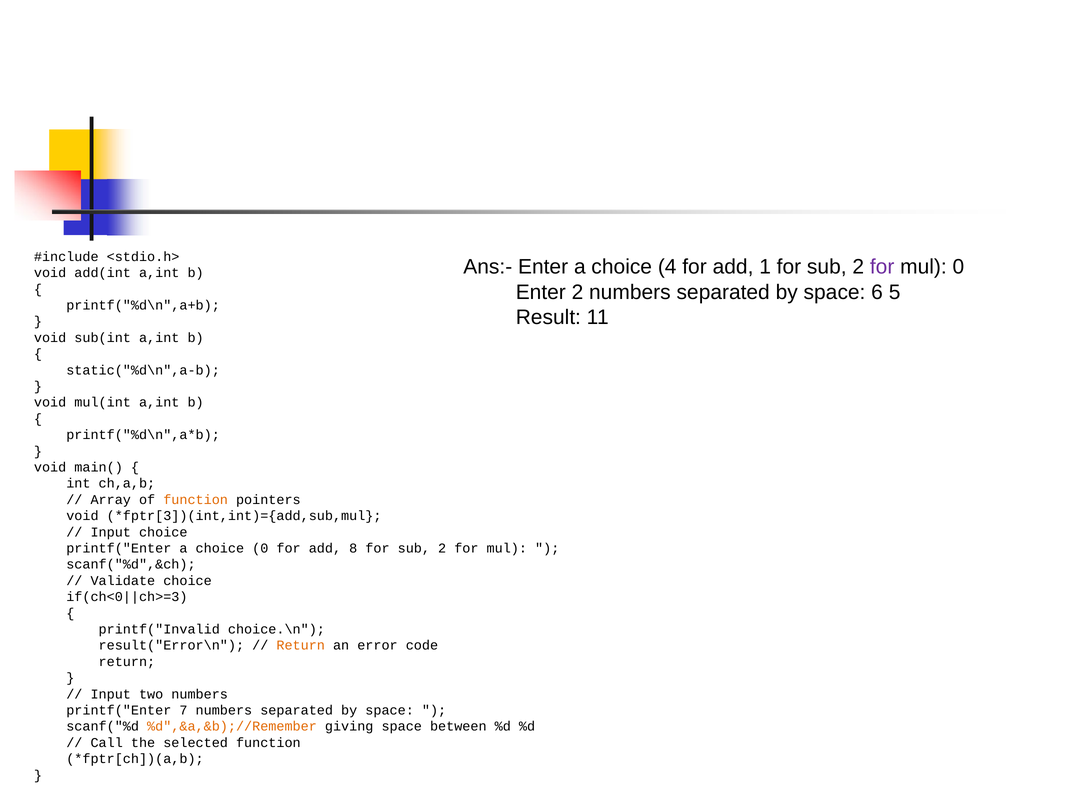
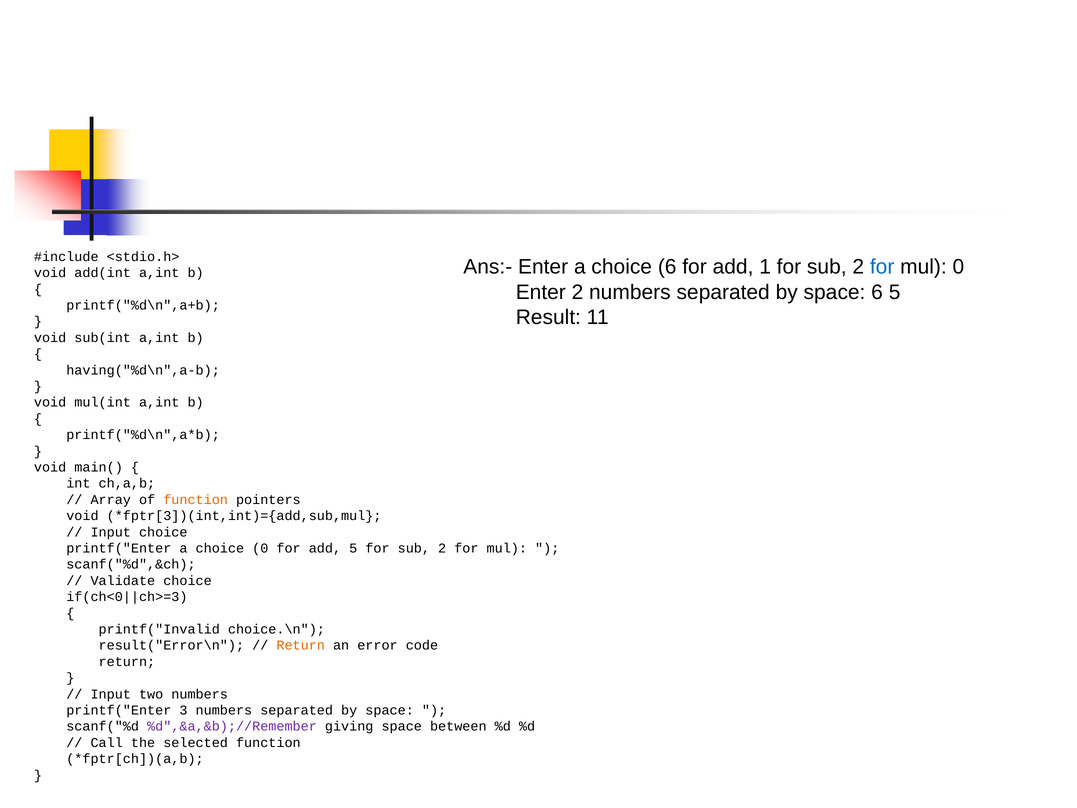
choice 4: 4 -> 6
for at (882, 267) colour: purple -> blue
static("%d\n",a-b: static("%d\n",a-b -> having("%d\n",a-b
add 8: 8 -> 5
7: 7 -> 3
%d",&a,&b);//Remember colour: orange -> purple
